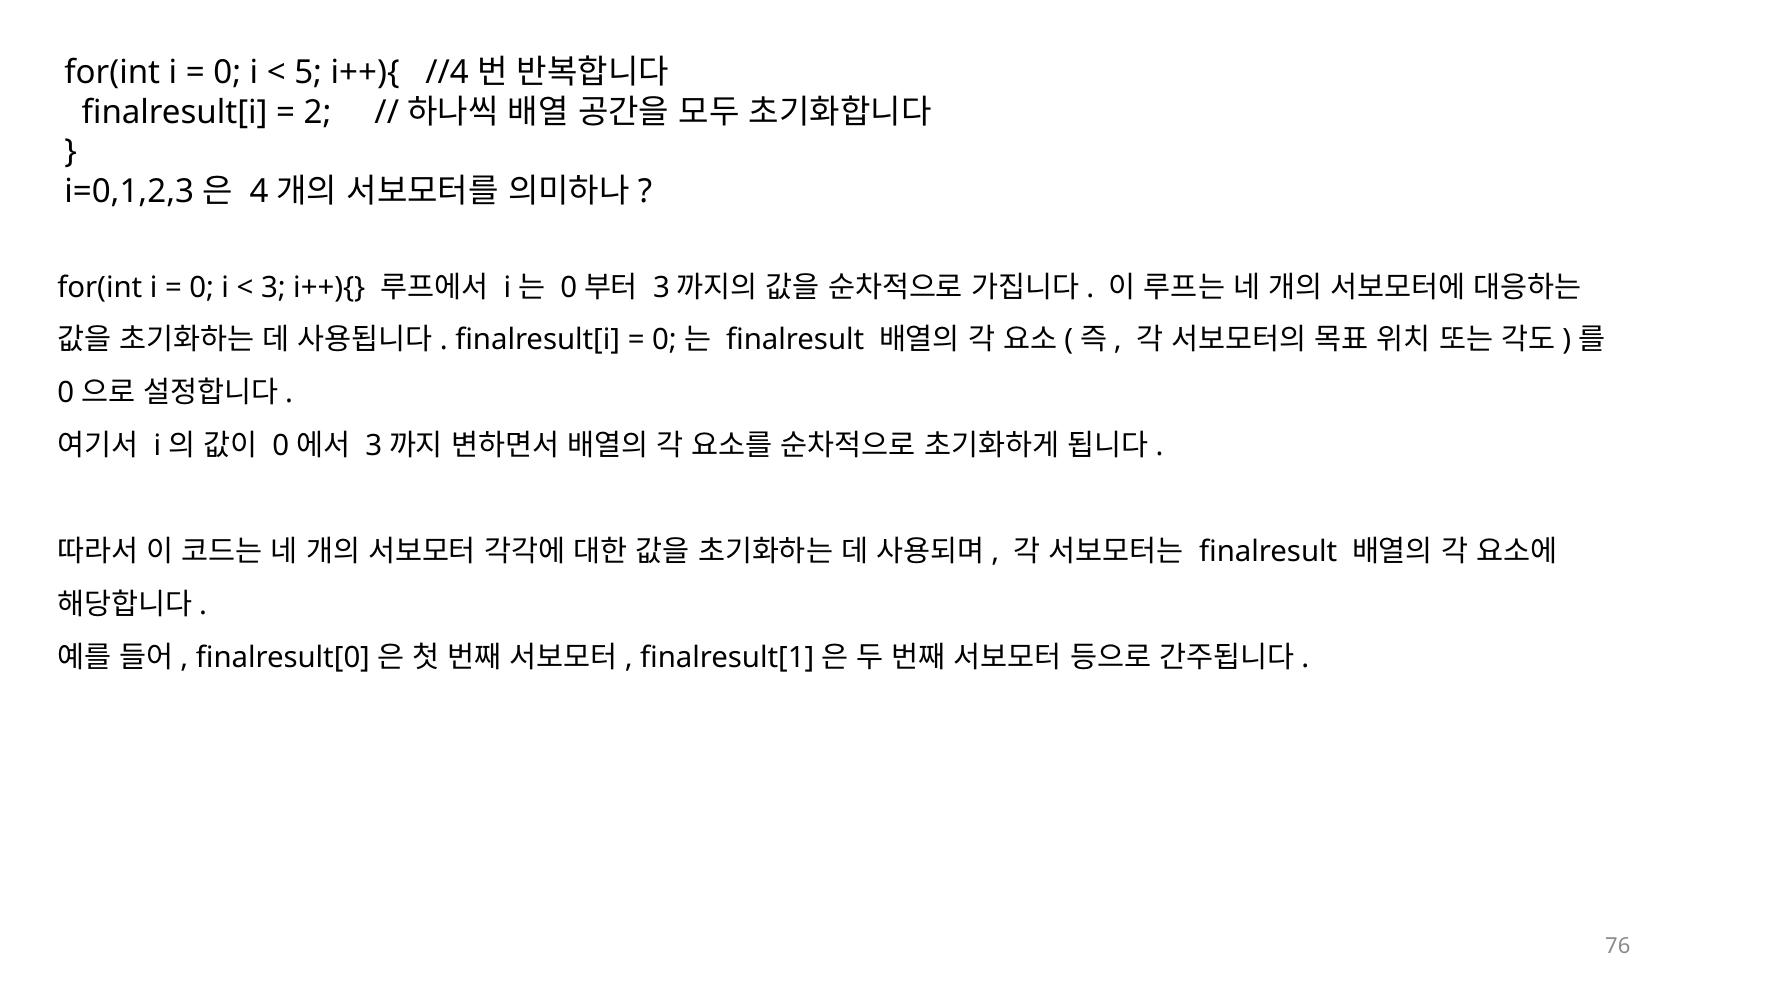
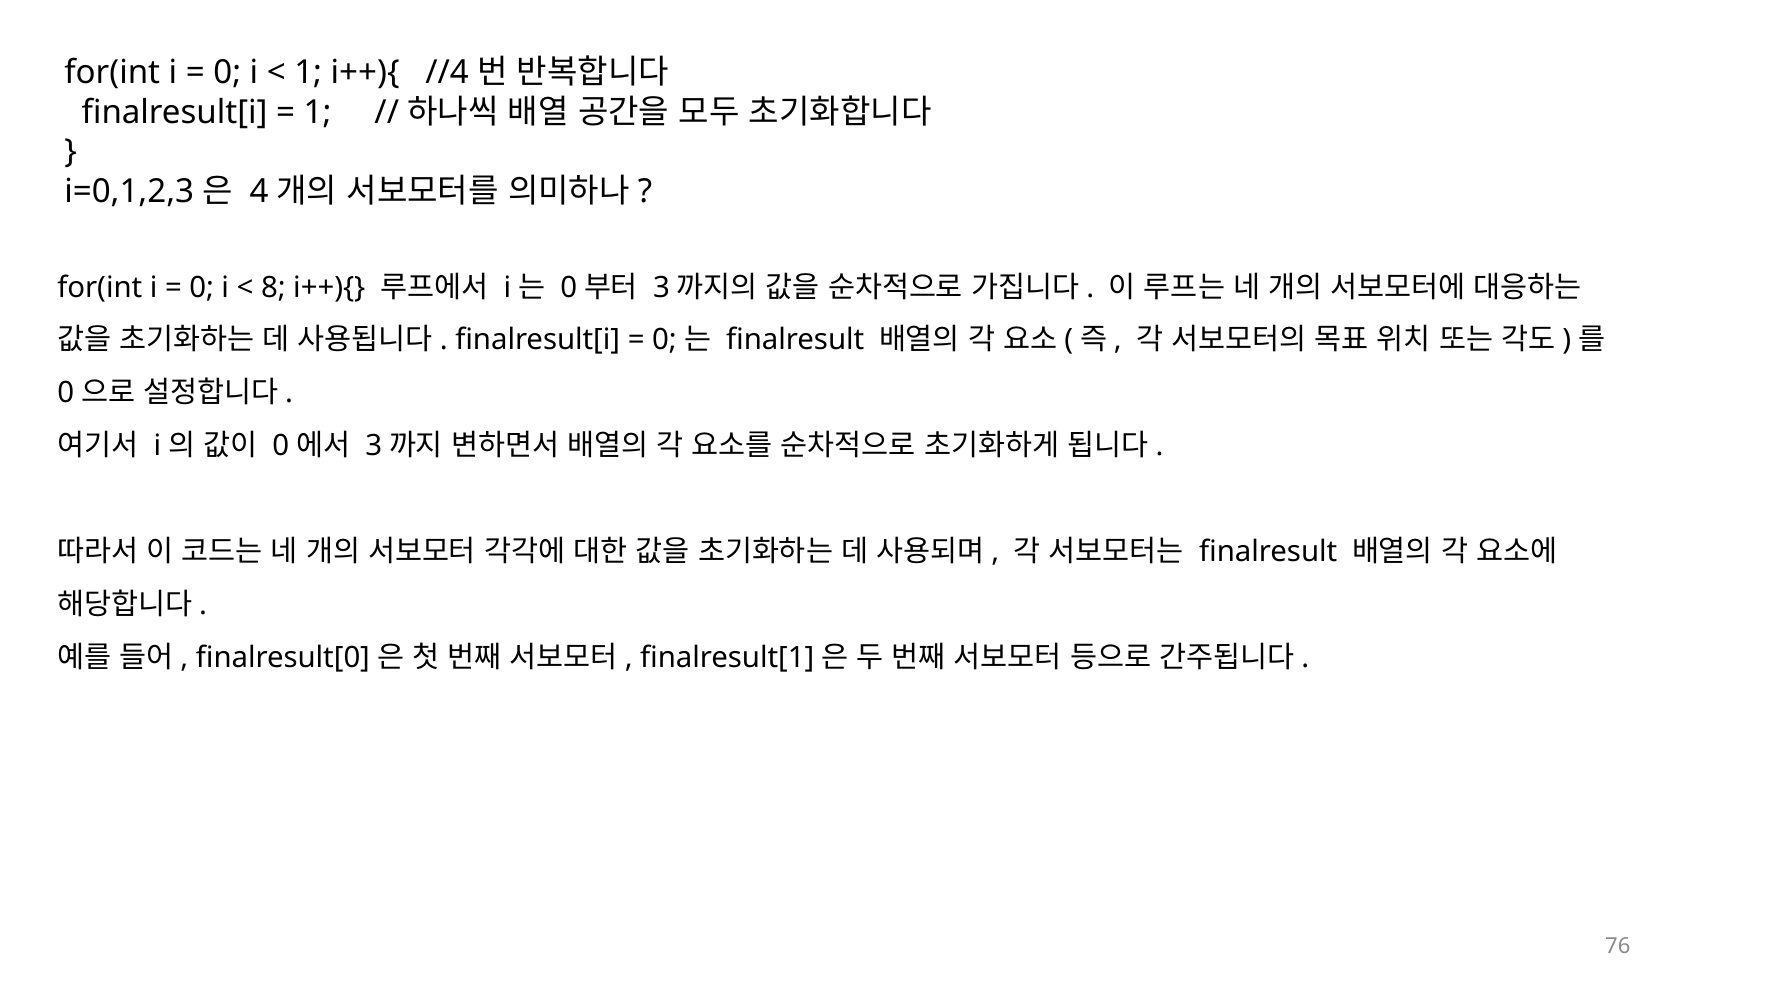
5 at (308, 72): 5 -> 1
2 at (318, 112): 2 -> 1
3: 3 -> 8
